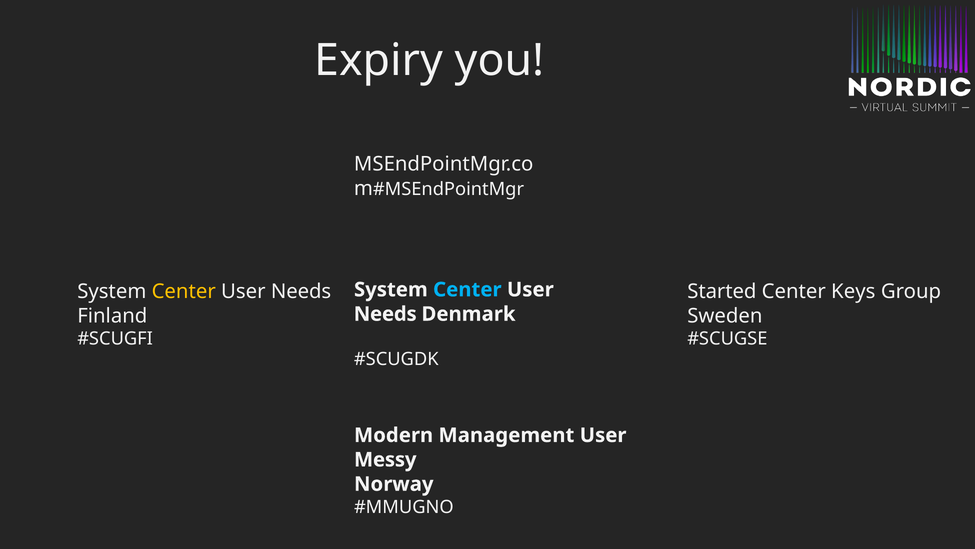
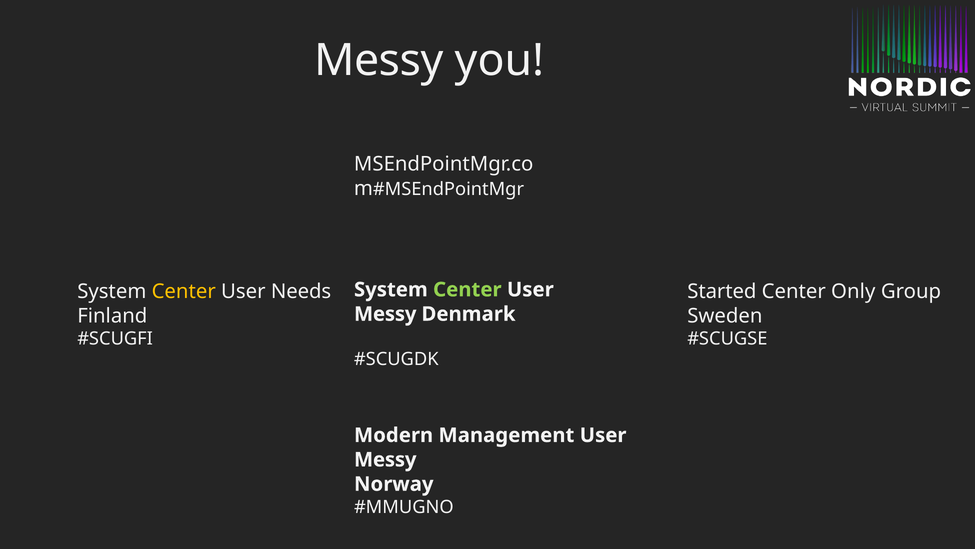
Expiry at (379, 61): Expiry -> Messy
Keys: Keys -> Only
Center at (467, 289) colour: light blue -> light green
Needs at (385, 314): Needs -> Messy
